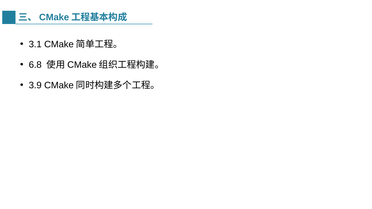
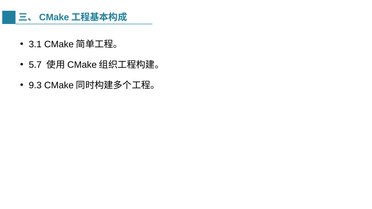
6.8: 6.8 -> 5.7
3.9: 3.9 -> 9.3
